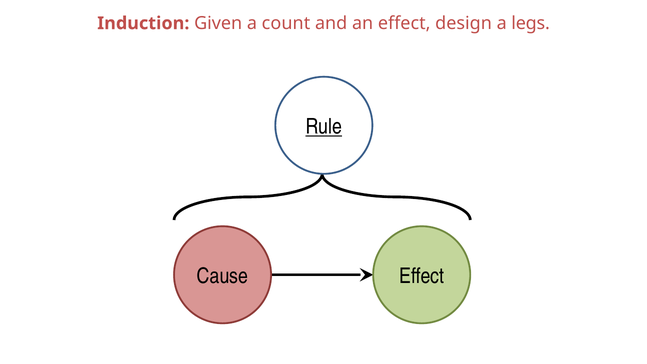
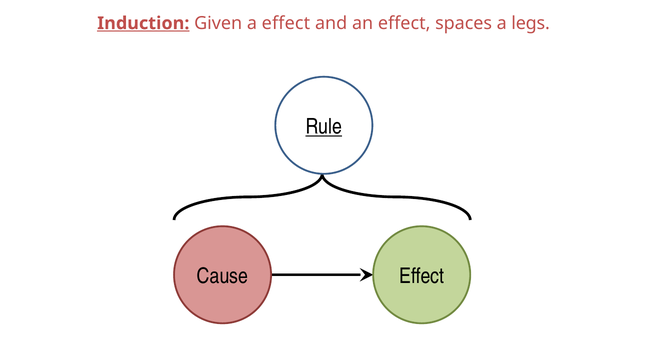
Induction underline: none -> present
a count: count -> effect
design: design -> spaces
